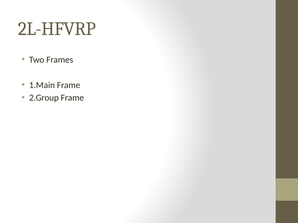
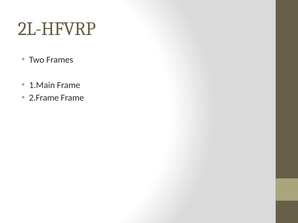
2.Group: 2.Group -> 2.Frame
